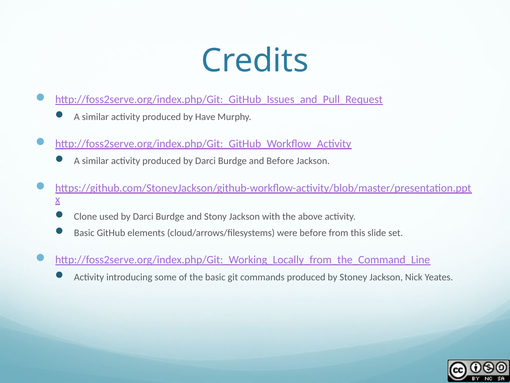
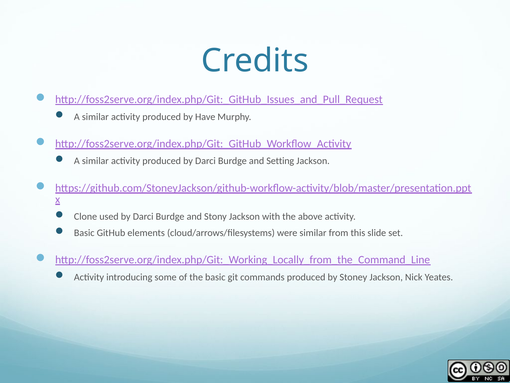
and Before: Before -> Setting
were before: before -> similar
